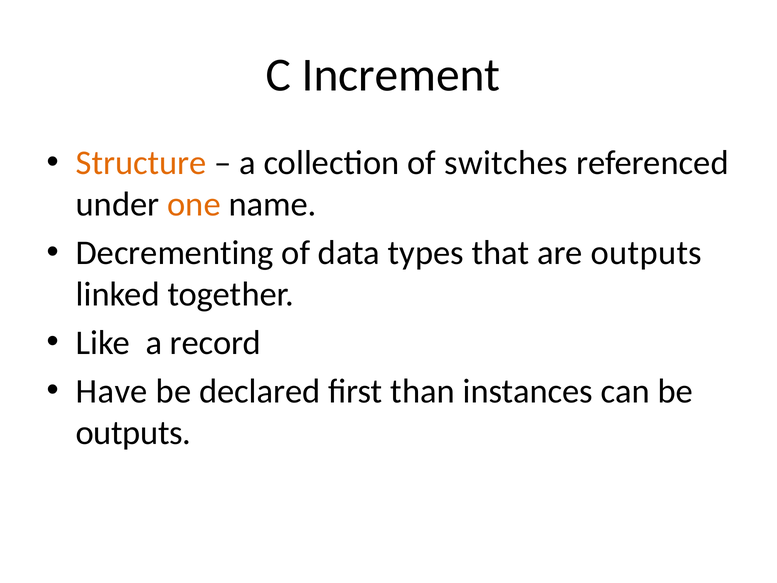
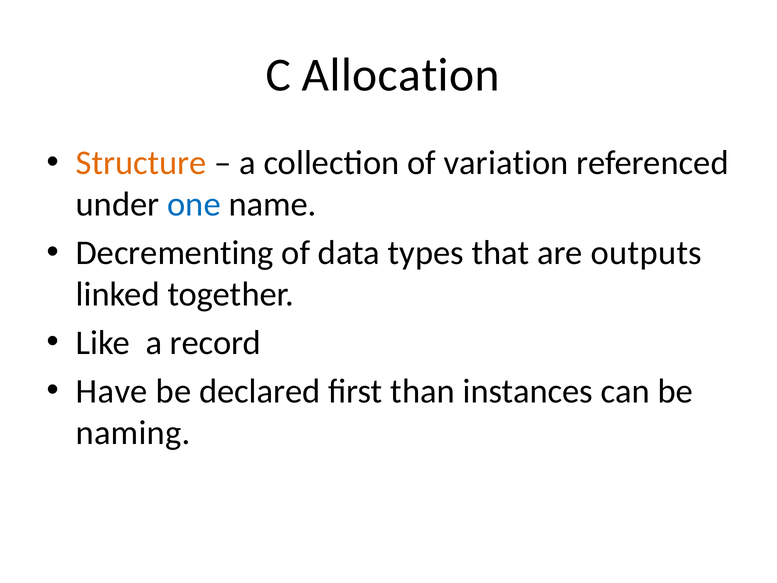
Increment: Increment -> Allocation
switches: switches -> variation
one colour: orange -> blue
outputs at (133, 432): outputs -> naming
